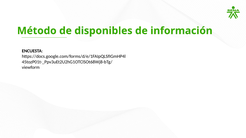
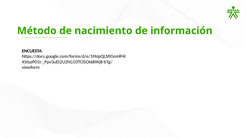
disponibles: disponibles -> nacimiento
